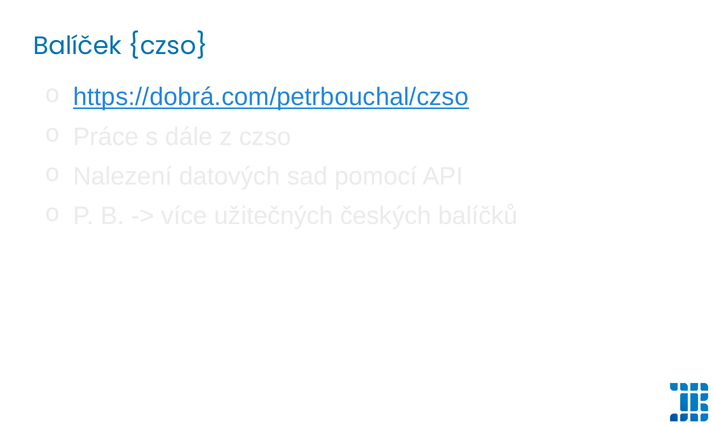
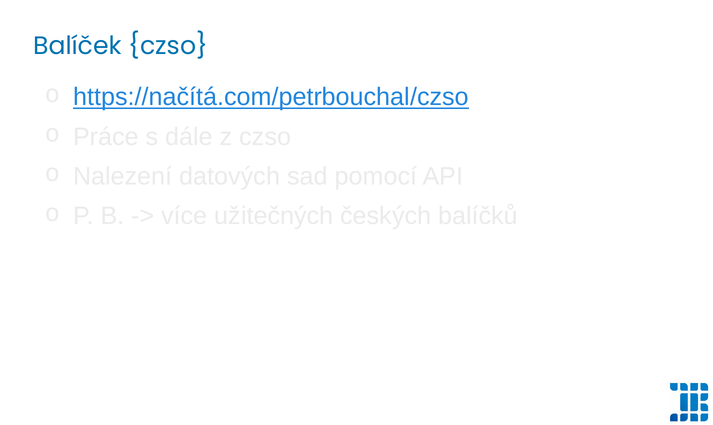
https://dobrá.com/petrbouchal/czso: https://dobrá.com/petrbouchal/czso -> https://načítá.com/petrbouchal/czso
